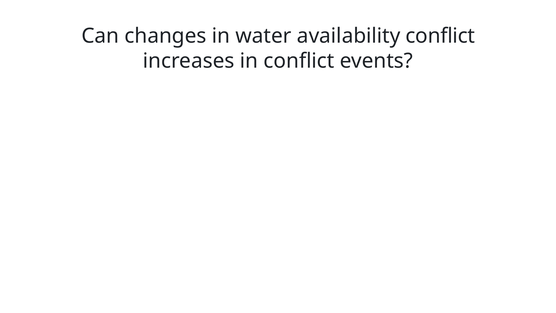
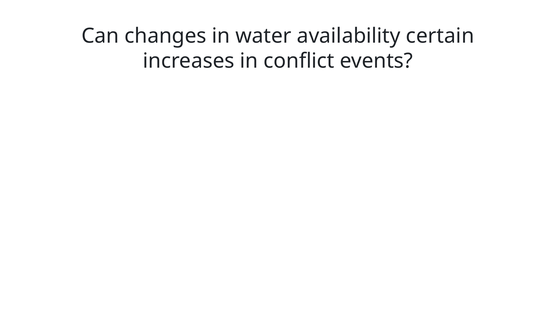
availability conflict: conflict -> certain
